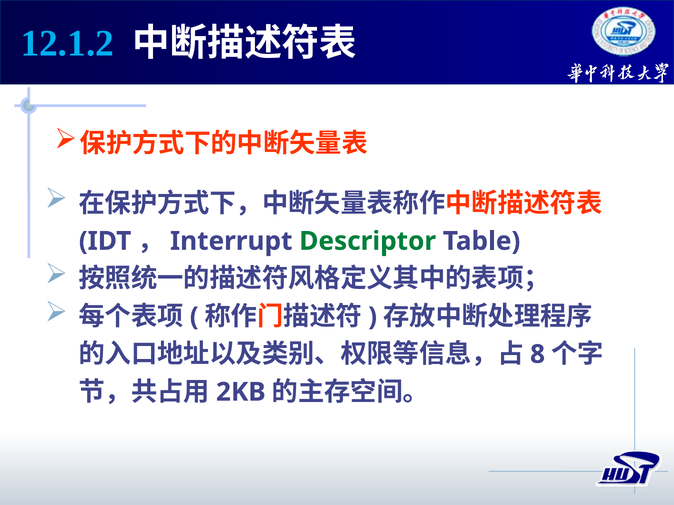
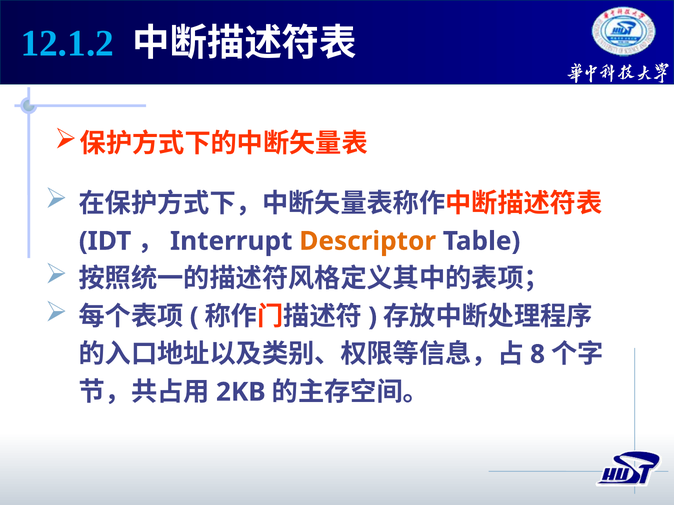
Descriptor colour: green -> orange
